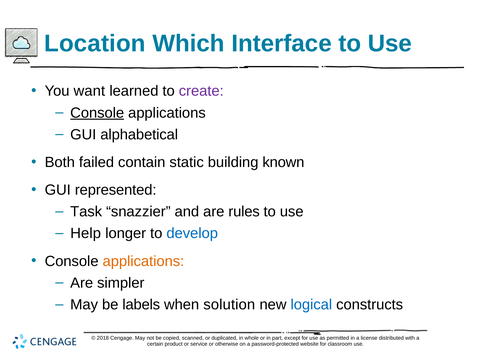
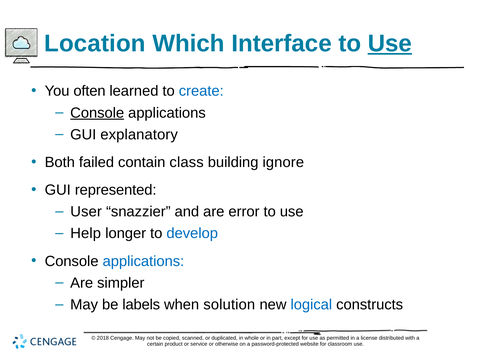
Use at (390, 43) underline: none -> present
want: want -> often
create colour: purple -> blue
alphabetical: alphabetical -> explanatory
static: static -> class
known: known -> ignore
Task: Task -> User
rules: rules -> error
applications at (143, 261) colour: orange -> blue
